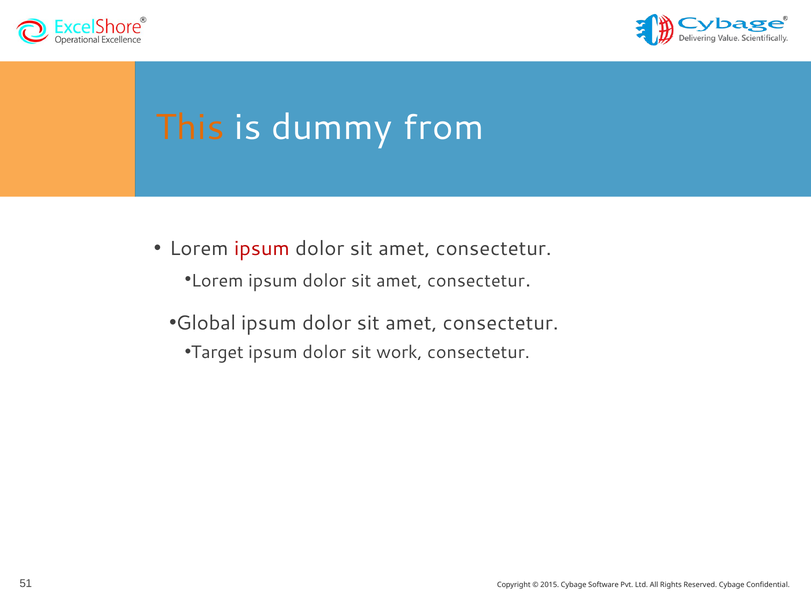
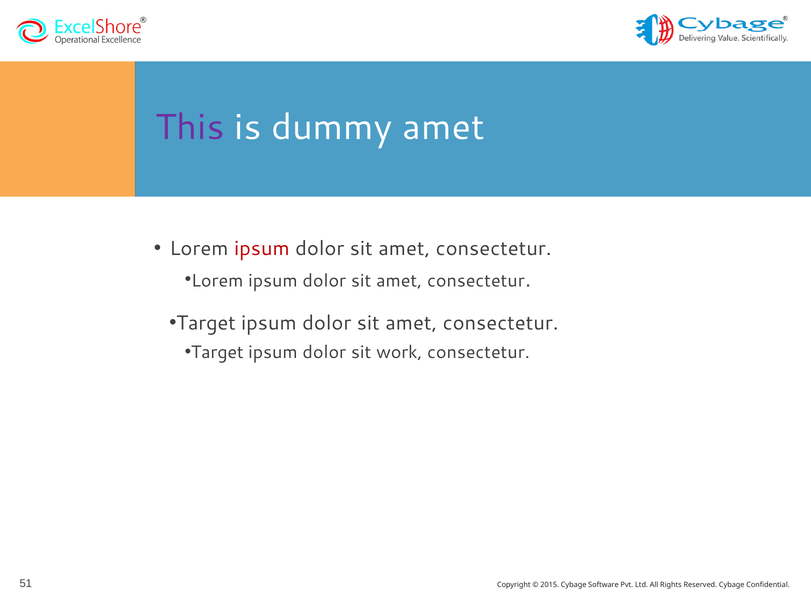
This colour: orange -> purple
dummy from: from -> amet
Global at (206, 323): Global -> Target
